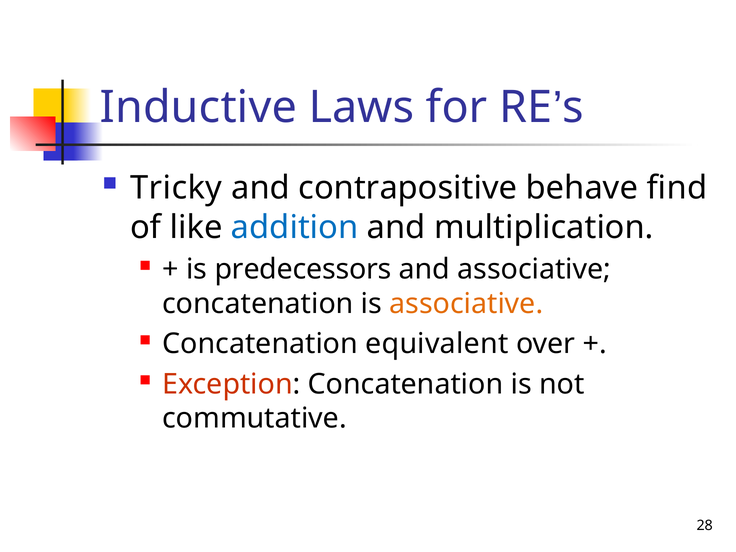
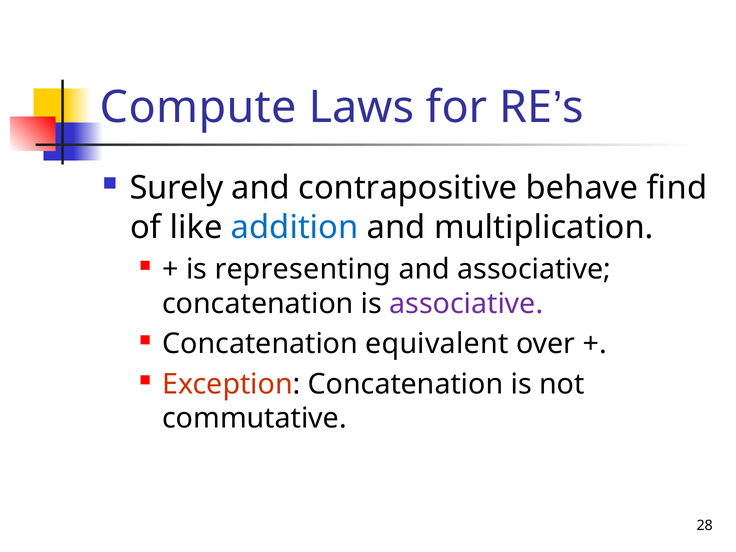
Inductive: Inductive -> Compute
Tricky: Tricky -> Surely
predecessors: predecessors -> representing
associative at (466, 304) colour: orange -> purple
